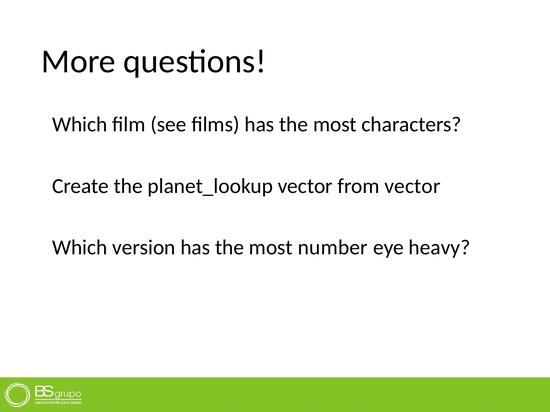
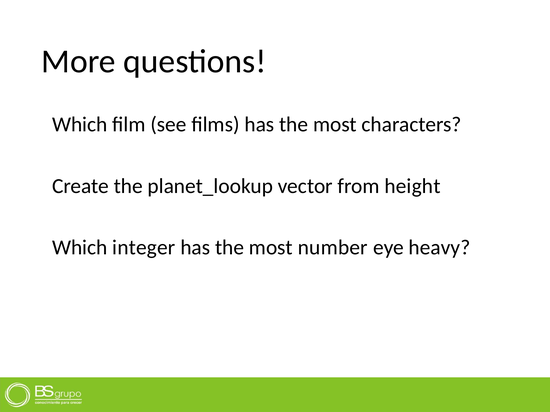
from vector: vector -> height
version: version -> integer
